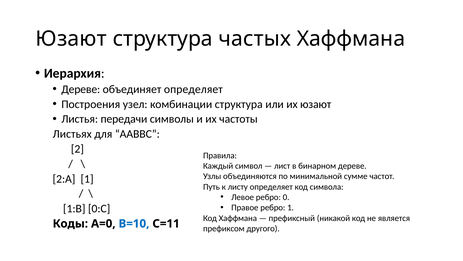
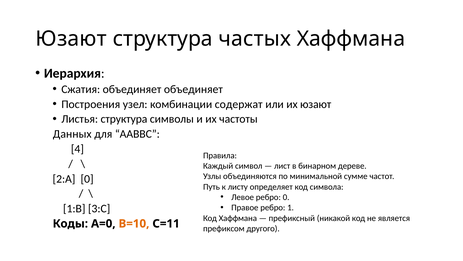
Дереве at (81, 89): Дереве -> Сжатия
объединяет определяет: определяет -> объединяет
комбинации структура: структура -> содержат
Листья передачи: передачи -> структура
Листьях: Листьях -> Данных
2: 2 -> 4
2:A 1: 1 -> 0
0:C: 0:C -> 3:C
В=10 colour: blue -> orange
